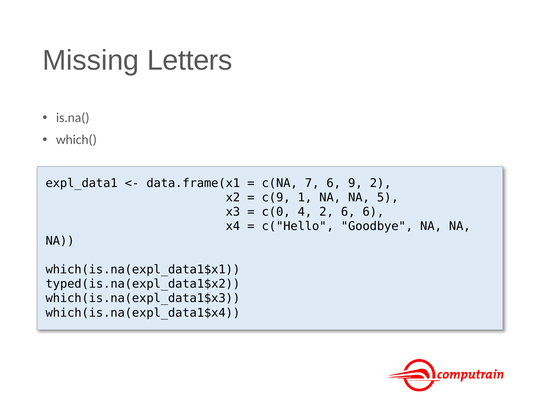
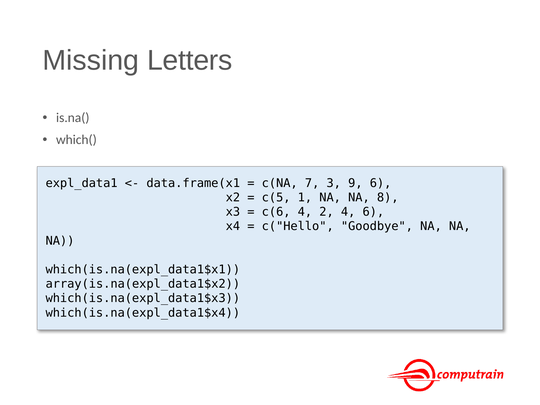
7 6: 6 -> 3
9 2: 2 -> 6
c(9: c(9 -> c(5
5: 5 -> 8
c(0: c(0 -> c(6
2 6: 6 -> 4
typed(is.na(expl_data1$x2: typed(is.na(expl_data1$x2 -> array(is.na(expl_data1$x2
